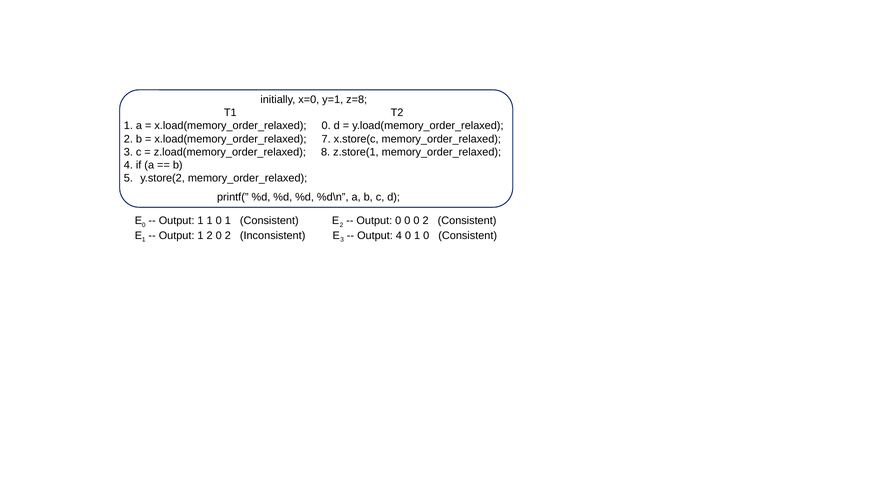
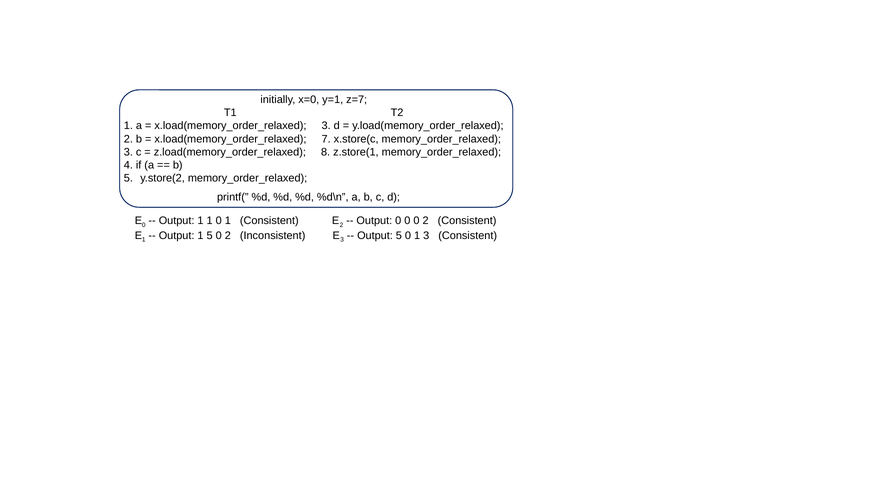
z=8: z=8 -> z=7
x.load(memory_order_relaxed 0: 0 -> 3
1 2: 2 -> 5
Output 4: 4 -> 5
0 1 0: 0 -> 3
